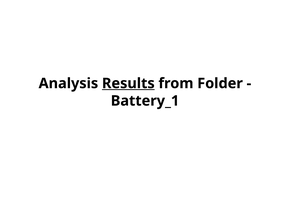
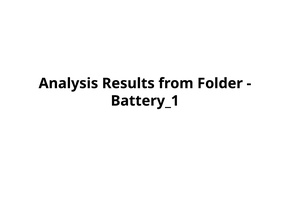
Results underline: present -> none
